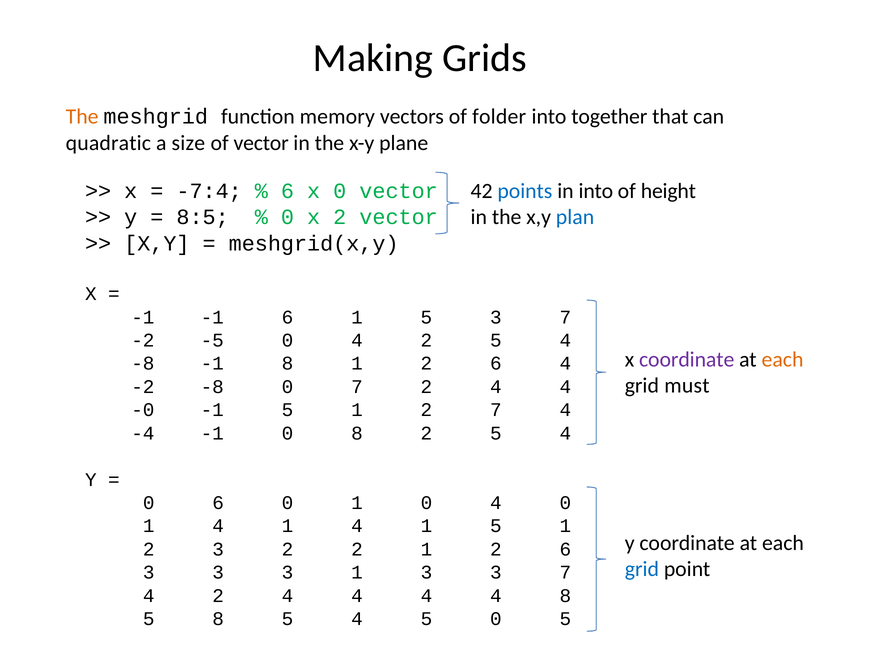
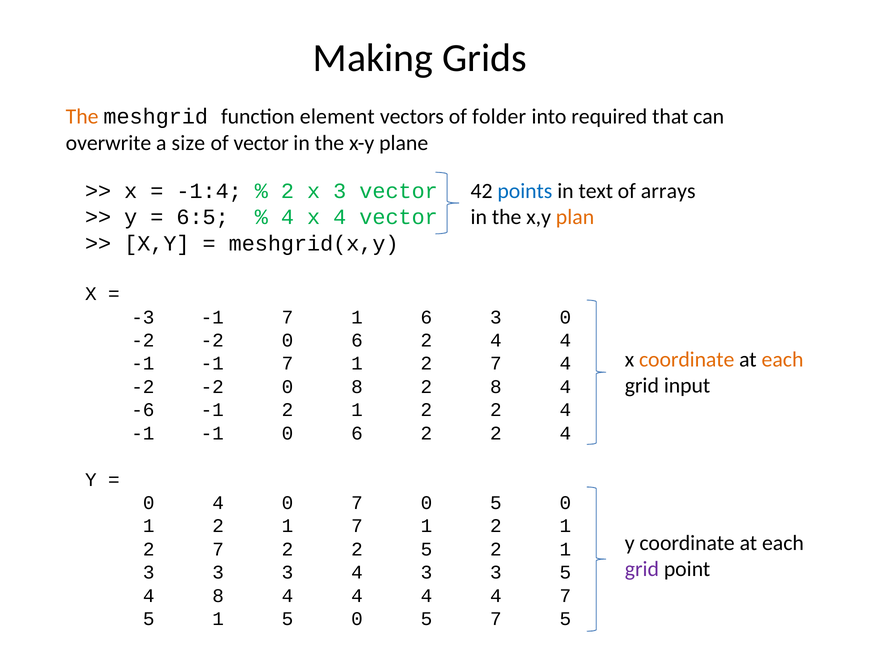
memory: memory -> element
together: together -> required
quadratic: quadratic -> overwrite
in into: into -> text
height: height -> arrays
-7:4: -7:4 -> -1:4
6 at (288, 191): 6 -> 2
x 0: 0 -> 3
plan colour: blue -> orange
8:5: 8:5 -> 6:5
0 at (288, 217): 0 -> 4
x 2: 2 -> 4
-1 at (143, 317): -1 -> -3
6 at (287, 317): 6 -> 7
5 at (426, 317): 5 -> 6
7 at (565, 317): 7 -> 0
-5 at (212, 341): -5 -> -2
4 at (357, 341): 4 -> 6
5 at (496, 341): 5 -> 4
coordinate at (687, 359) colour: purple -> orange
-8 at (143, 364): -8 -> -1
8 at (287, 364): 8 -> 7
6 at (496, 364): 6 -> 7
must: must -> input
-8 at (212, 387): -8 -> -2
0 7: 7 -> 8
4 at (496, 387): 4 -> 8
-0: -0 -> -6
-1 5: 5 -> 2
1 2 7: 7 -> 2
-4 at (143, 433): -4 -> -1
-1 0 8: 8 -> 6
5 at (496, 433): 5 -> 2
0 6: 6 -> 4
1 at (357, 503): 1 -> 7
4 at (496, 503): 4 -> 5
4 at (218, 526): 4 -> 2
4 at (357, 526): 4 -> 7
5 at (496, 526): 5 -> 2
3 at (218, 549): 3 -> 7
2 1: 1 -> 5
6 at (565, 549): 6 -> 1
grid at (642, 569) colour: blue -> purple
3 1: 1 -> 4
3 3 7: 7 -> 5
2 at (218, 596): 2 -> 8
4 8: 8 -> 7
5 8: 8 -> 1
4 at (357, 619): 4 -> 0
5 0: 0 -> 7
